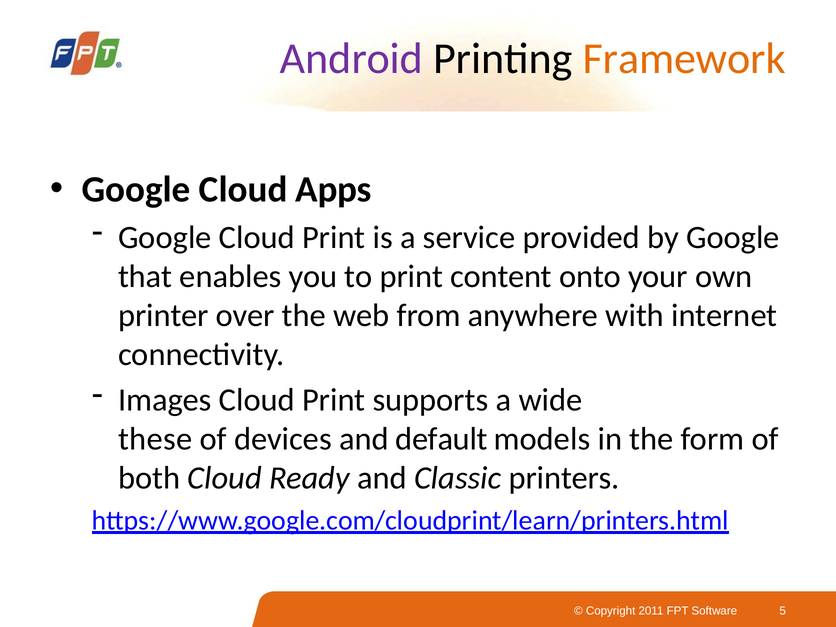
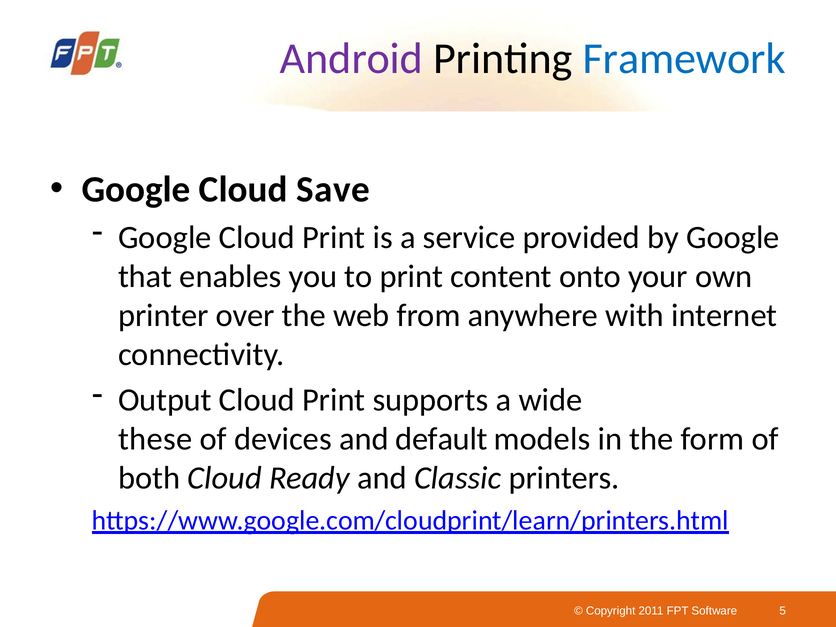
Framework colour: orange -> blue
Apps: Apps -> Save
Images: Images -> Output
